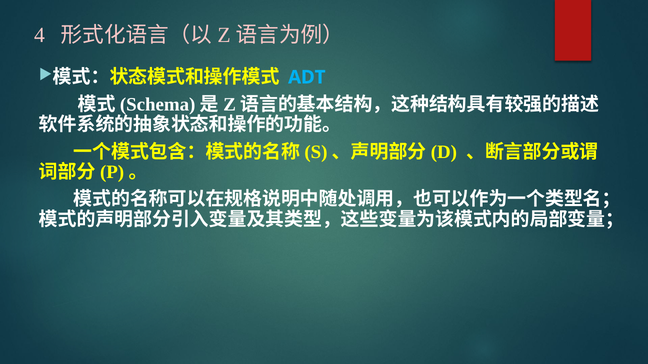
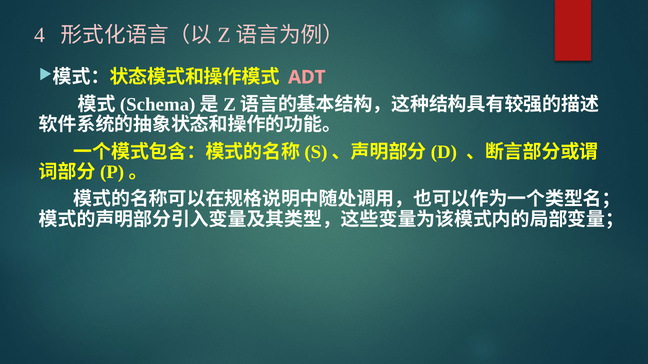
ADT colour: light blue -> pink
